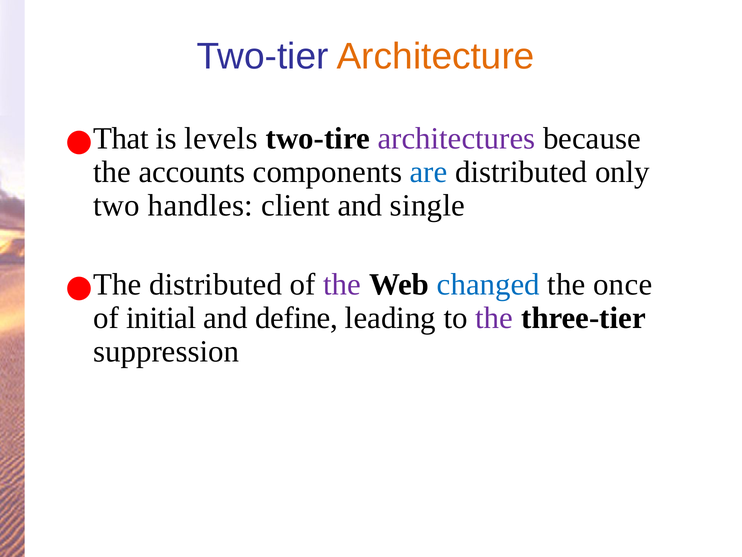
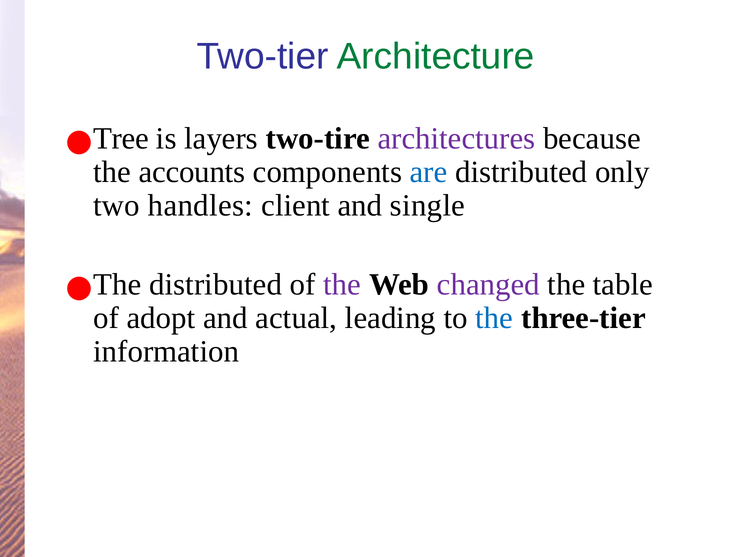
Architecture colour: orange -> green
That: That -> Tree
levels: levels -> layers
changed colour: blue -> purple
once: once -> table
initial: initial -> adopt
define: define -> actual
the at (494, 318) colour: purple -> blue
suppression: suppression -> information
